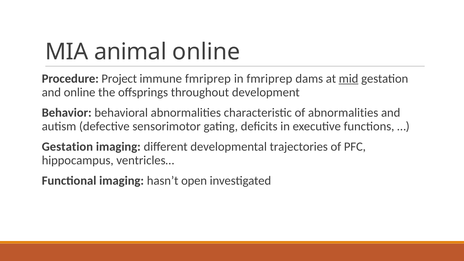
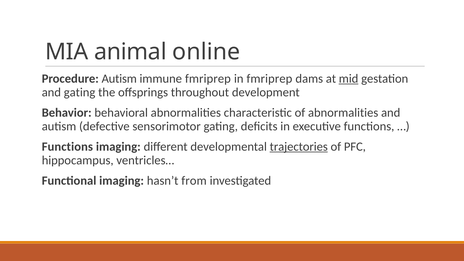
Procedure Project: Project -> Autism
and online: online -> gating
Gestation at (67, 147): Gestation -> Functions
trajectories underline: none -> present
open: open -> from
